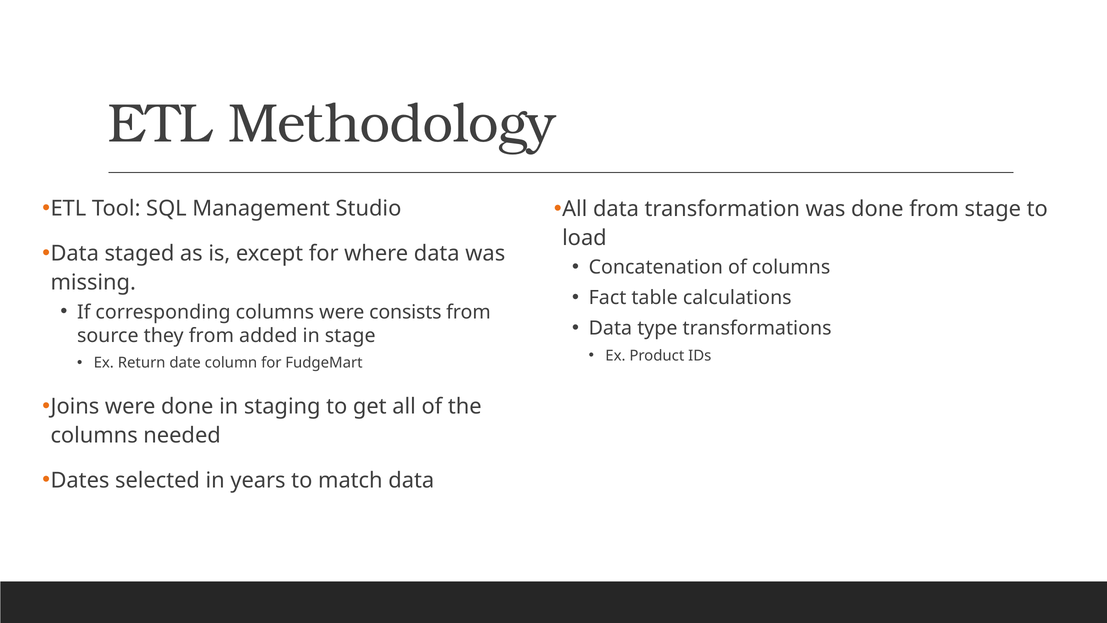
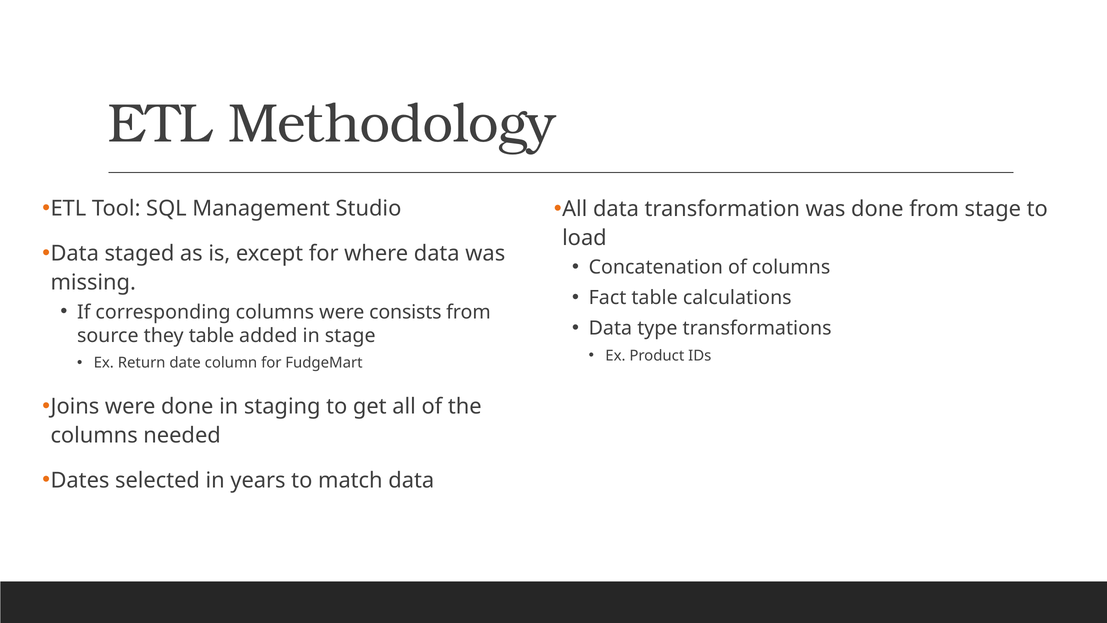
they from: from -> table
